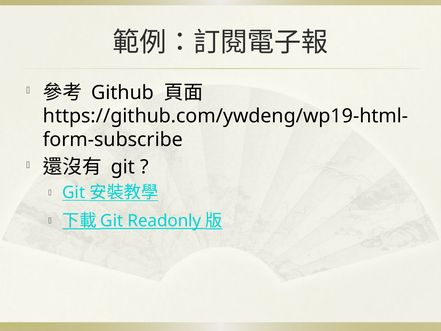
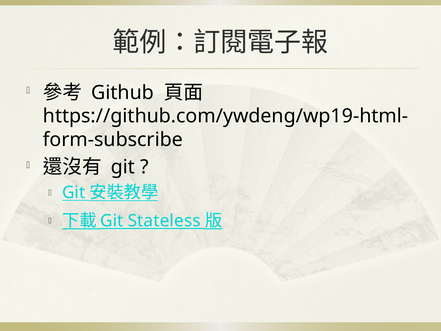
Readonly: Readonly -> Stateless
